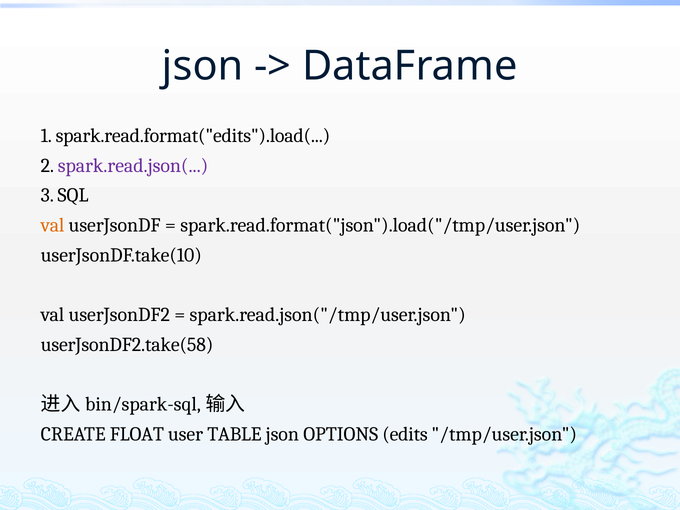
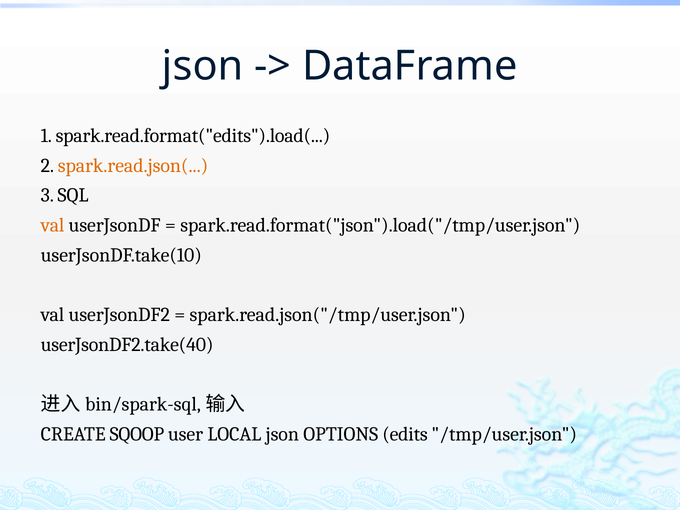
spark.read.json( colour: purple -> orange
userJsonDF2.take(58: userJsonDF2.take(58 -> userJsonDF2.take(40
FLOAT: FLOAT -> SQOOP
TABLE: TABLE -> LOCAL
